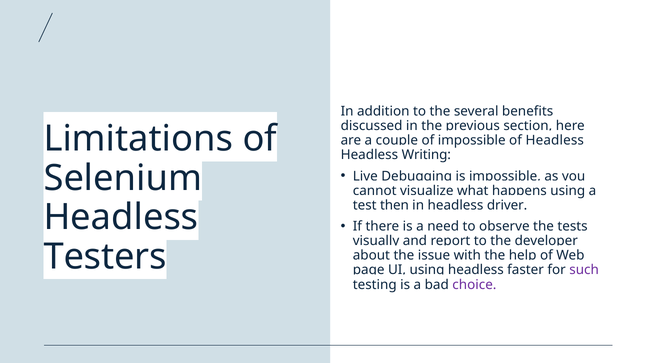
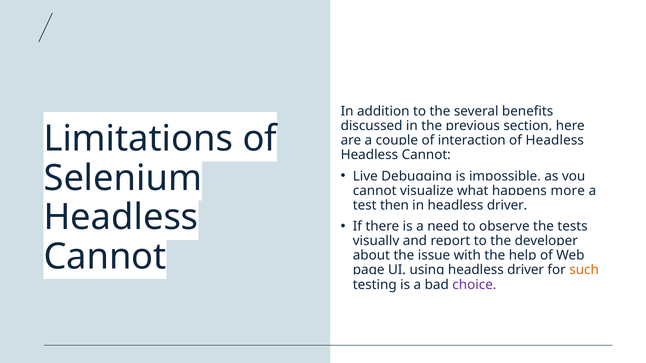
impossible at (472, 140): impossible -> interaction
Writing at (426, 155): Writing -> Cannot
using at (568, 191): using -> more
Testers at (105, 257): Testers -> Cannot
faster at (526, 270): faster -> driver
such colour: purple -> orange
